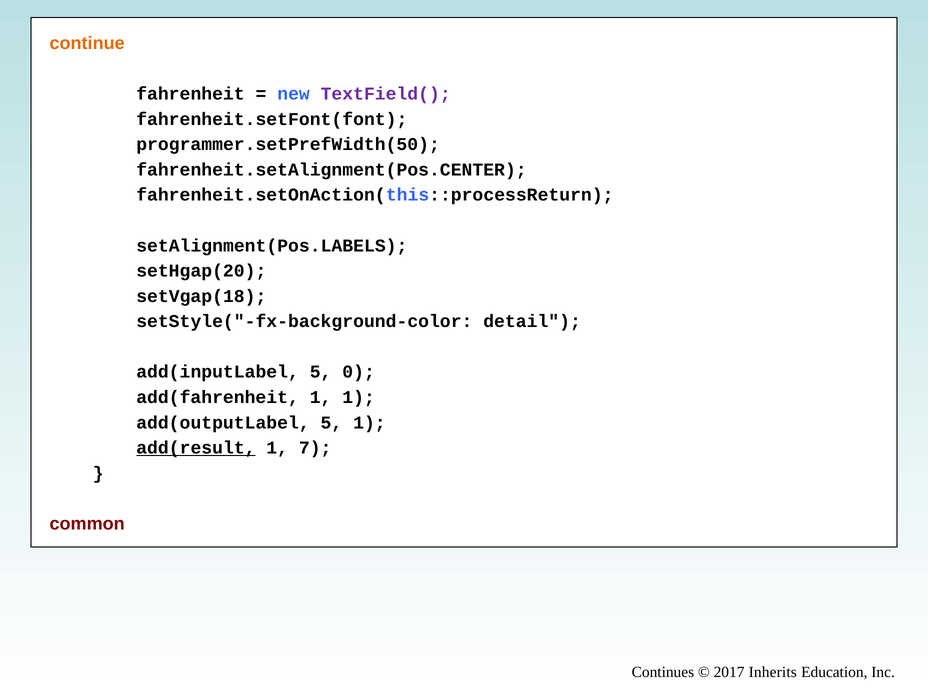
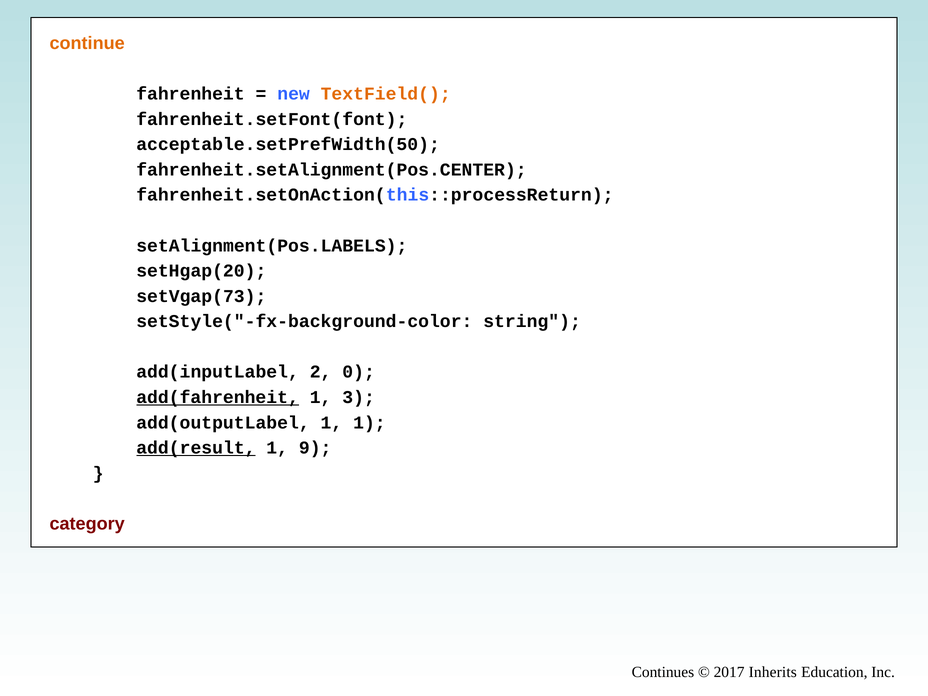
TextField( colour: purple -> orange
programmer.setPrefWidth(50: programmer.setPrefWidth(50 -> acceptable.setPrefWidth(50
setVgap(18: setVgap(18 -> setVgap(73
detail: detail -> string
add(inputLabel 5: 5 -> 2
add(fahrenheit underline: none -> present
1 1: 1 -> 3
add(outputLabel 5: 5 -> 1
7: 7 -> 9
common: common -> category
